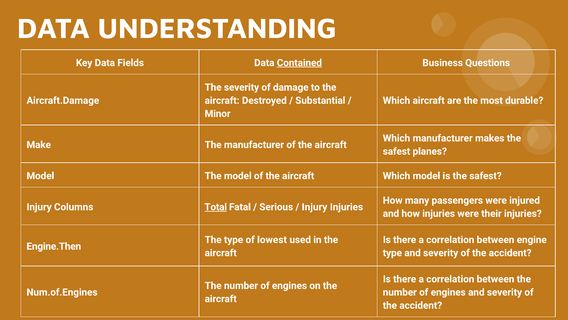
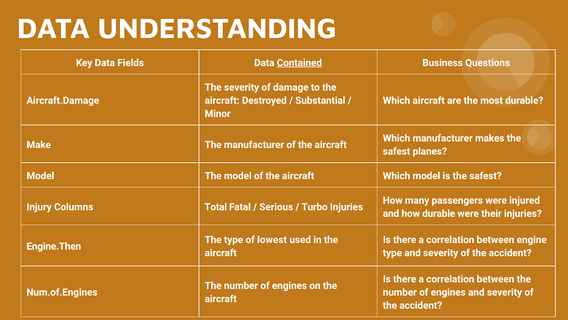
Total underline: present -> none
Injury at (314, 207): Injury -> Turbo
how injuries: injuries -> durable
